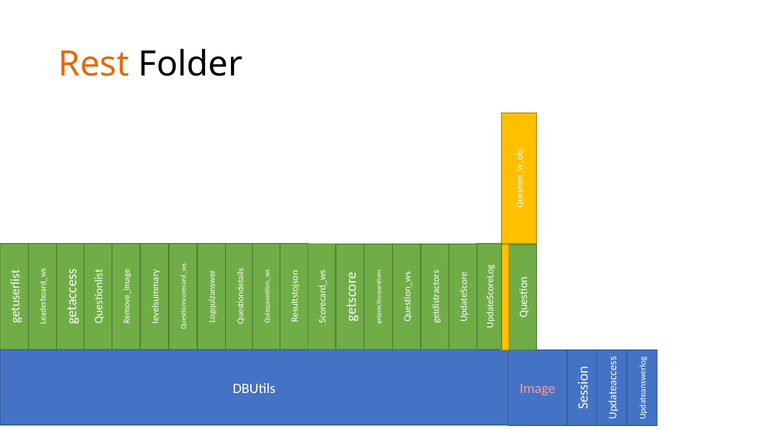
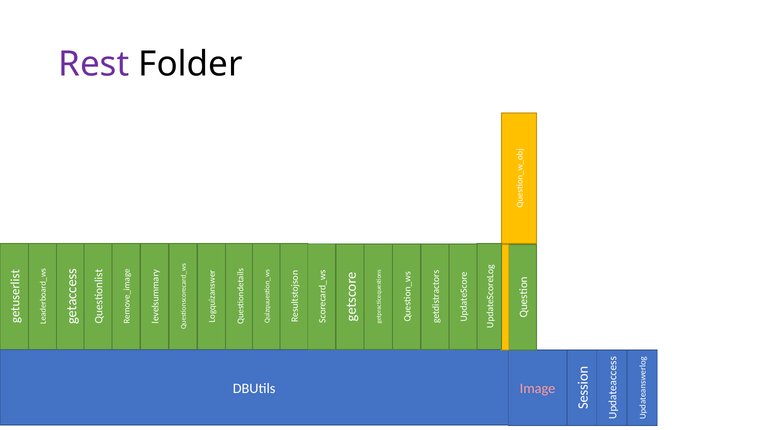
Rest colour: orange -> purple
